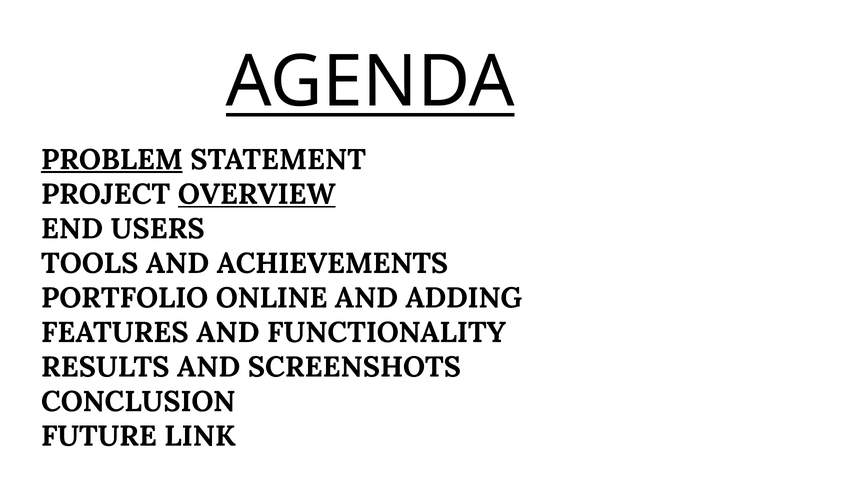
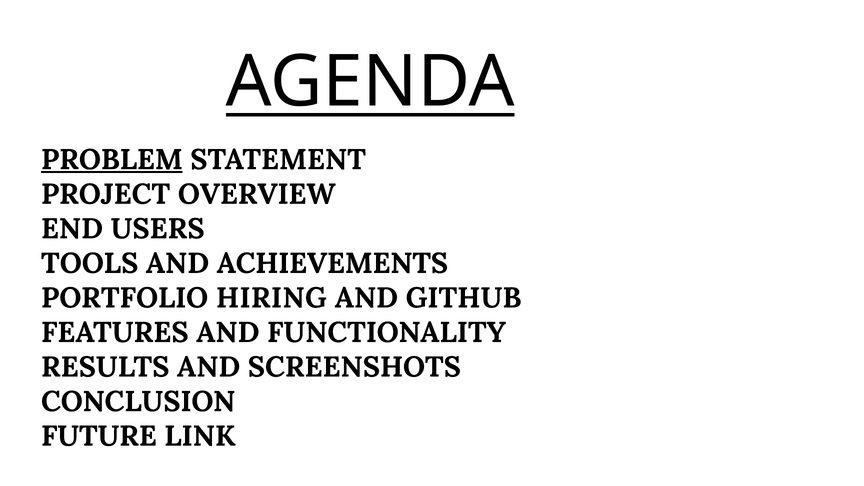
OVERVIEW underline: present -> none
ONLINE: ONLINE -> HIRING
ADDING: ADDING -> GITHUB
